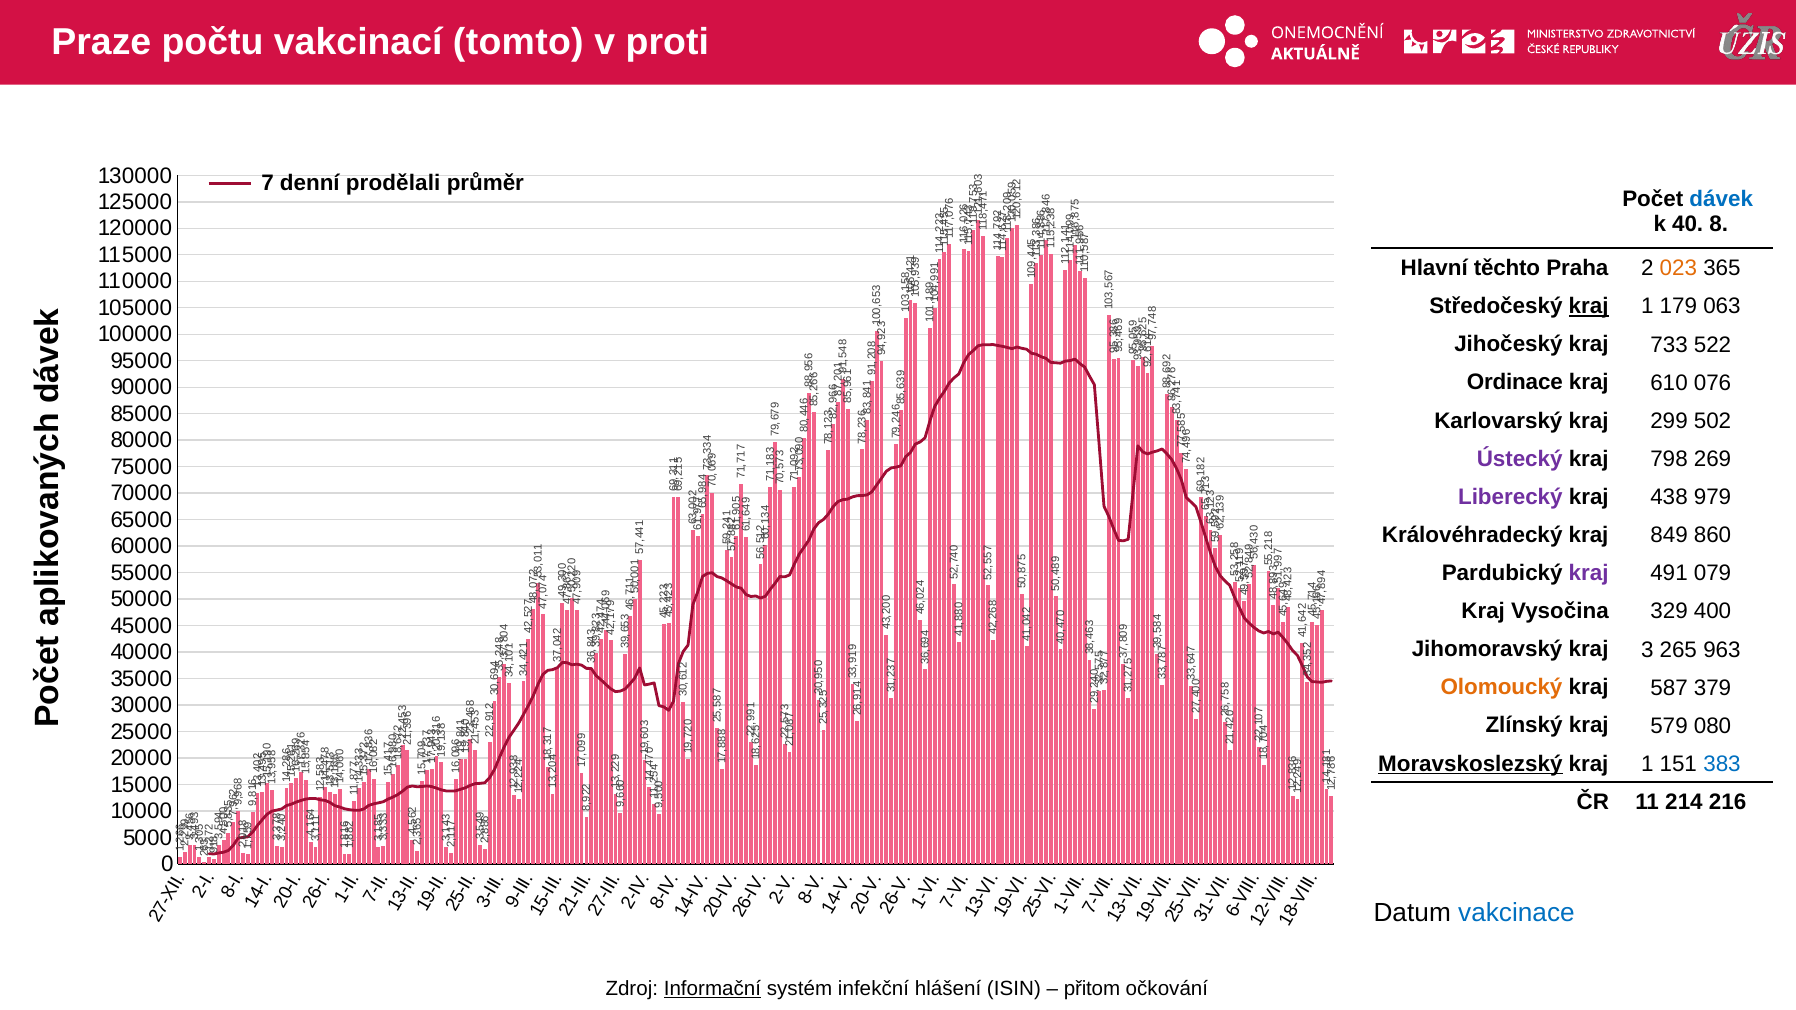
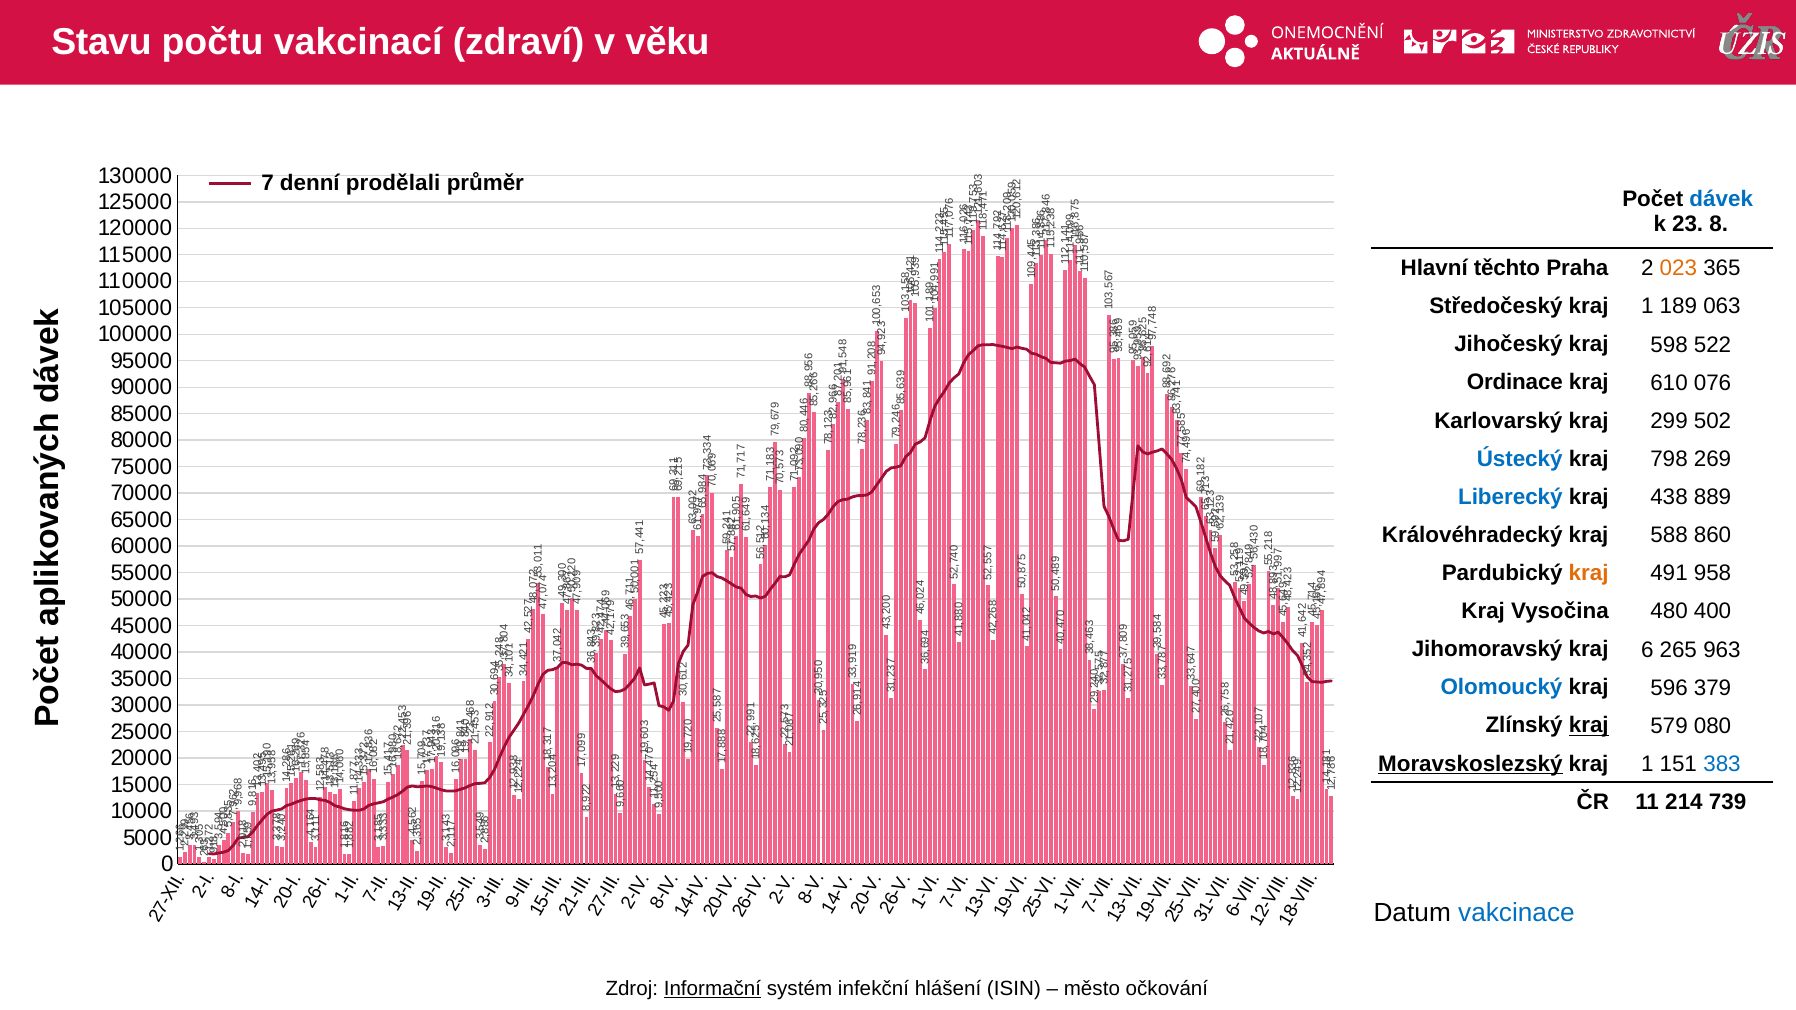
Praze: Praze -> Stavu
tomto: tomto -> zdraví
proti: proti -> věku
40: 40 -> 23
kraj at (1589, 306) underline: present -> none
179: 179 -> 189
733: 733 -> 598
Ústecký colour: purple -> blue
Liberecký colour: purple -> blue
979: 979 -> 889
849: 849 -> 588
kraj at (1589, 573) colour: purple -> orange
079: 079 -> 958
329: 329 -> 480
kraj 3: 3 -> 6
Olomoucký colour: orange -> blue
587: 587 -> 596
kraj at (1589, 726) underline: none -> present
216: 216 -> 739
přitom: přitom -> město
